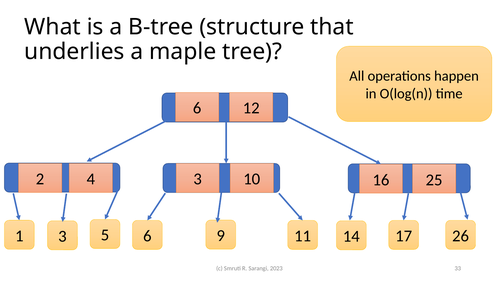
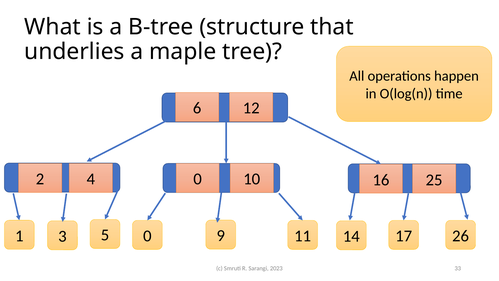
4 3: 3 -> 0
5 6: 6 -> 0
